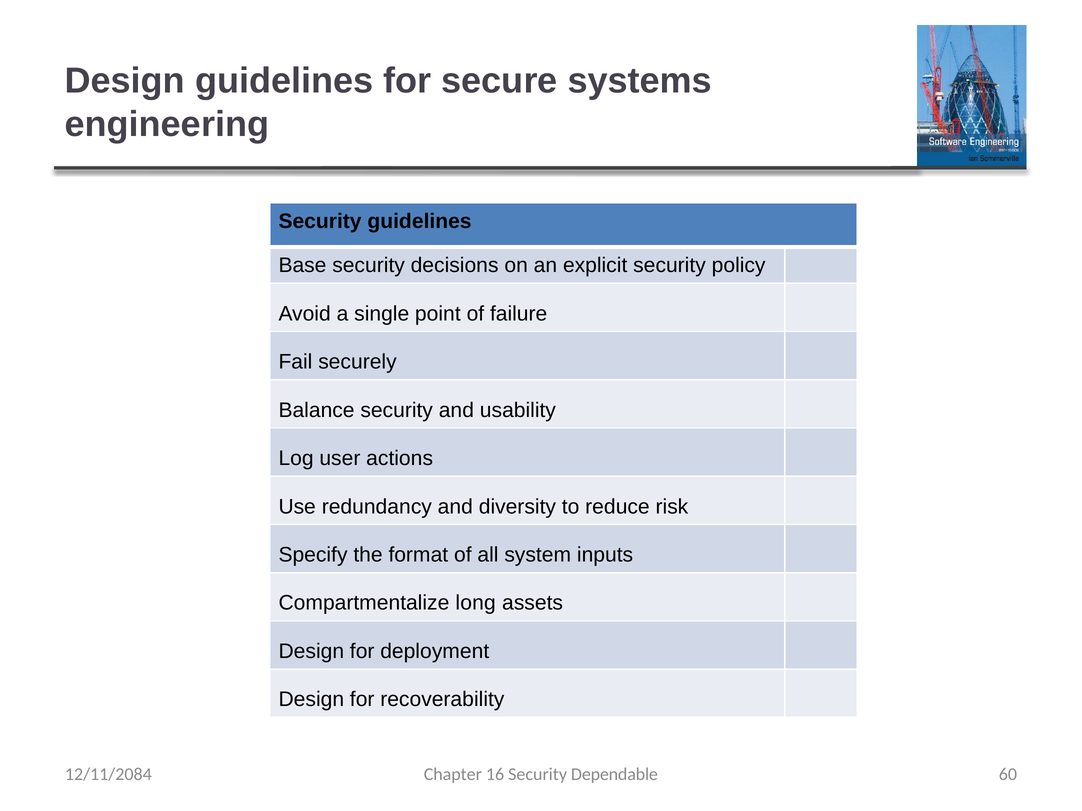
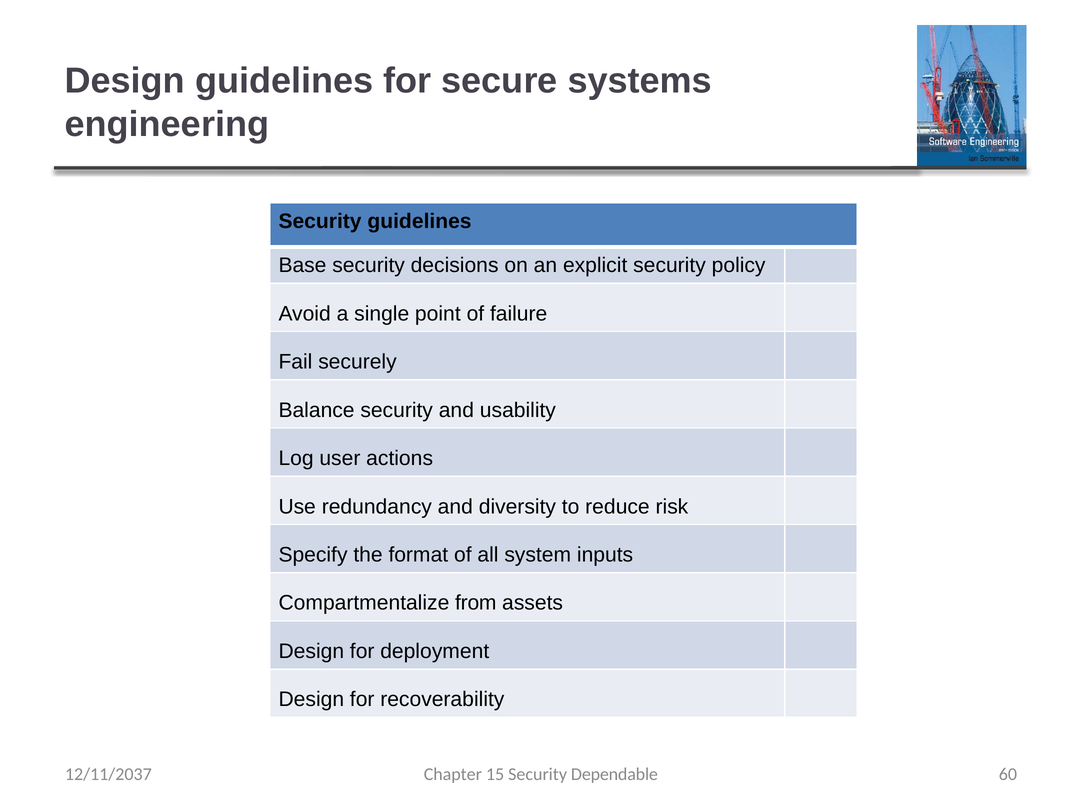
long: long -> from
16: 16 -> 15
12/11/2084: 12/11/2084 -> 12/11/2037
